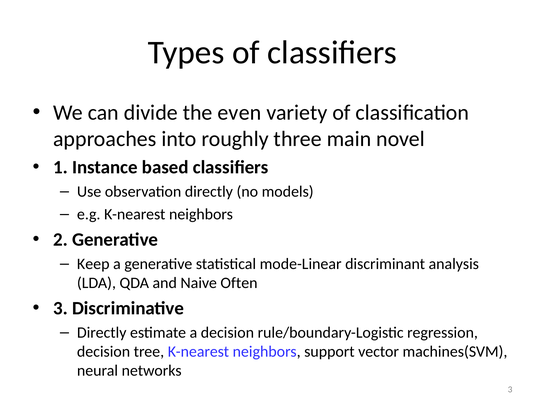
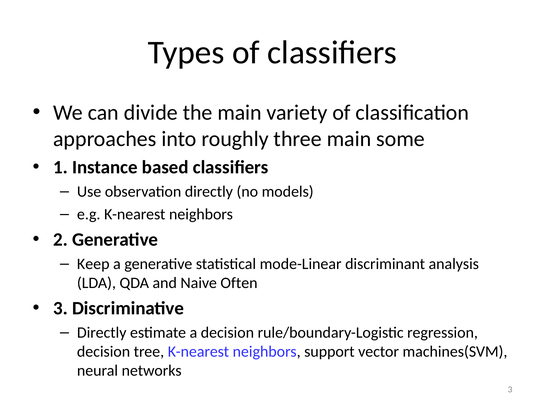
the even: even -> main
novel: novel -> some
